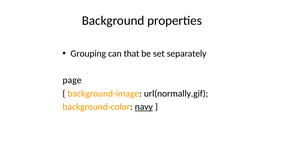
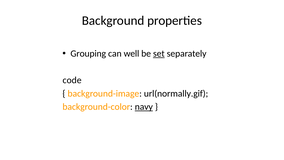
that: that -> well
set underline: none -> present
page: page -> code
